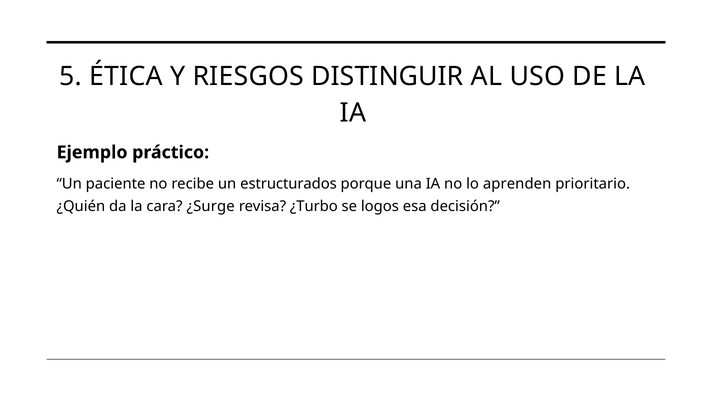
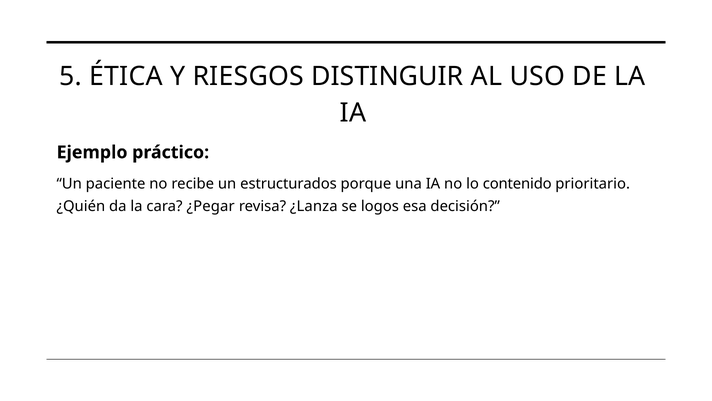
aprenden: aprenden -> contenido
¿Surge: ¿Surge -> ¿Pegar
¿Turbo: ¿Turbo -> ¿Lanza
